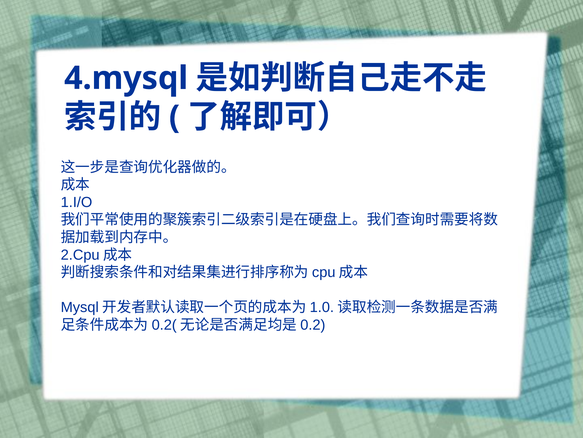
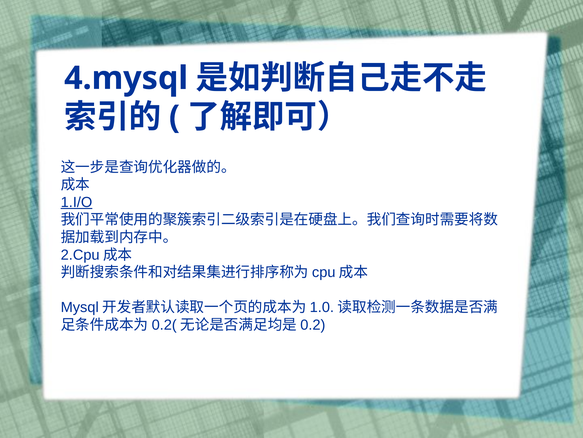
1.I/O underline: none -> present
